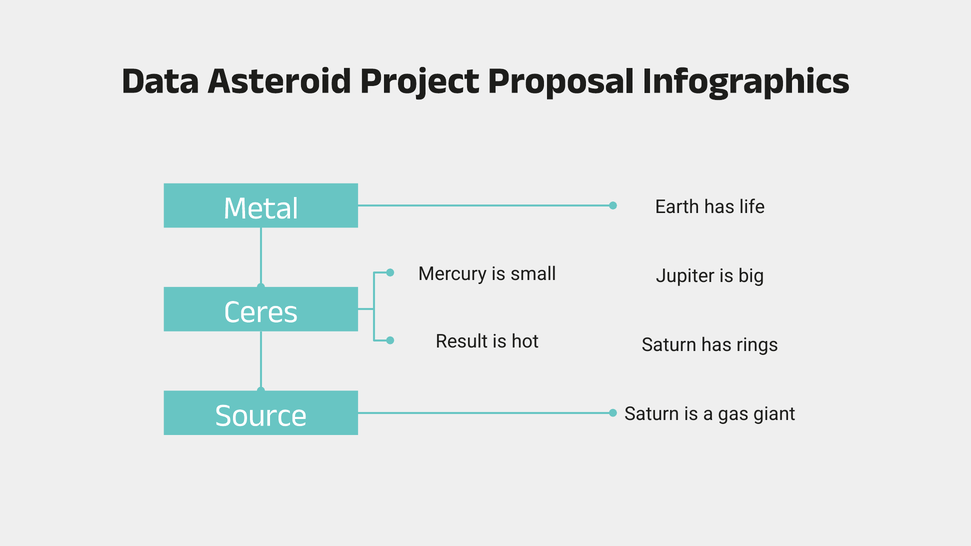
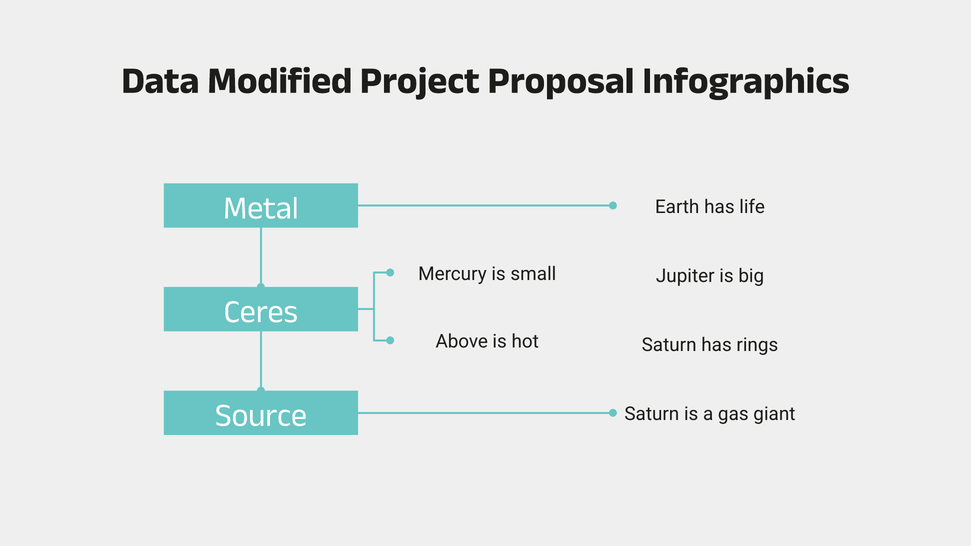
Asteroid: Asteroid -> Modified
Result: Result -> Above
